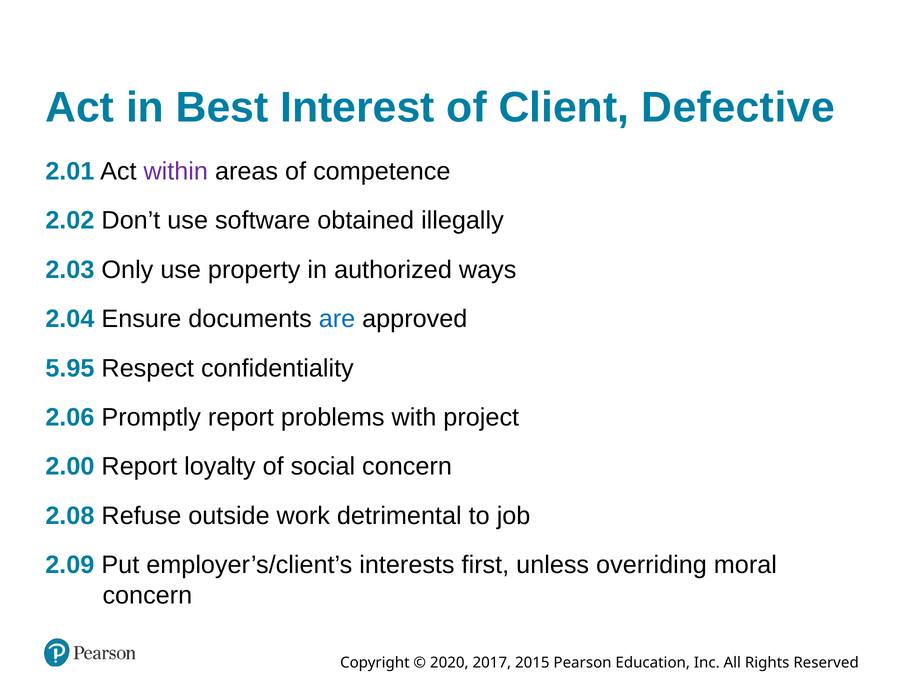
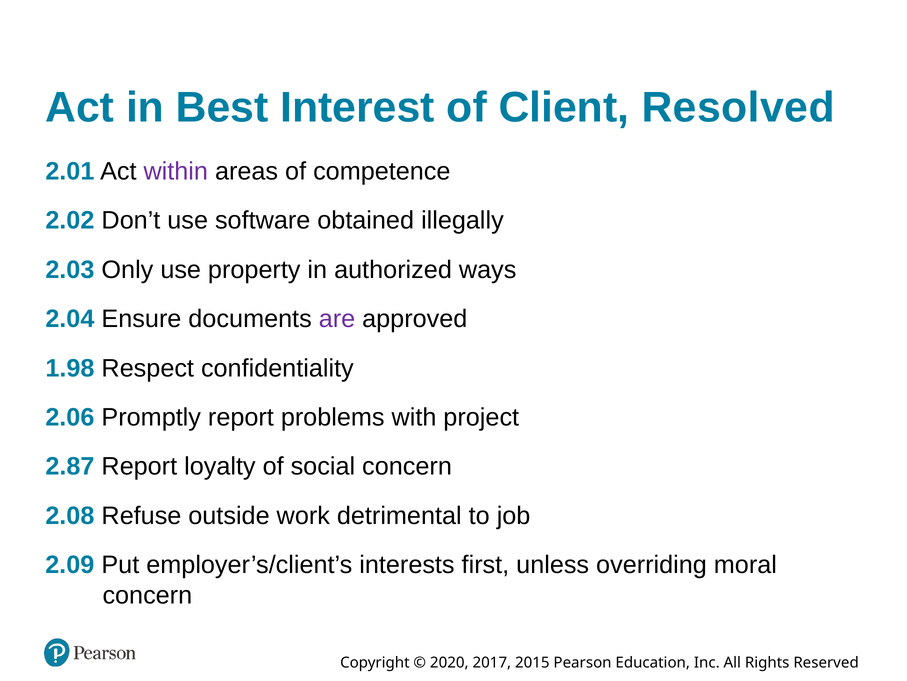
Defective: Defective -> Resolved
are colour: blue -> purple
5.95: 5.95 -> 1.98
2.00: 2.00 -> 2.87
